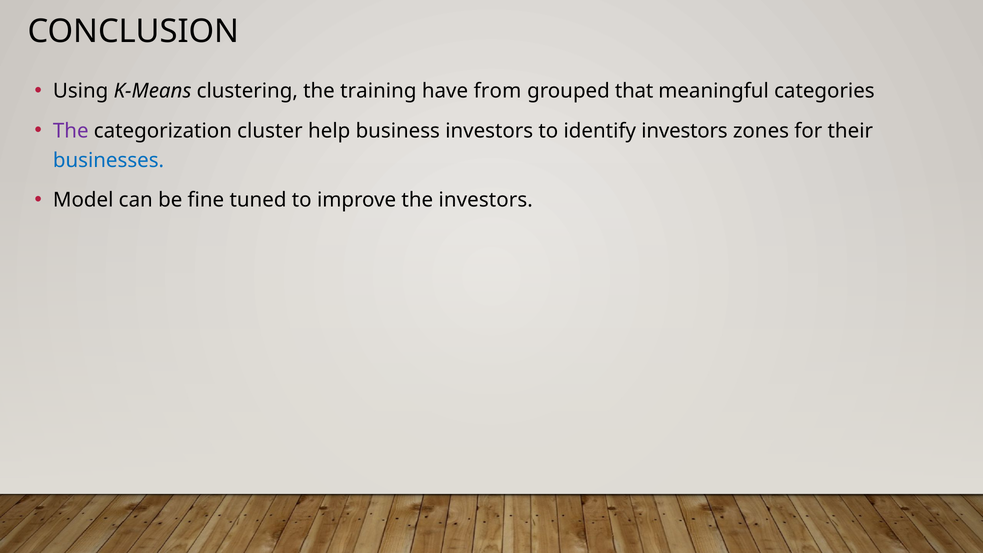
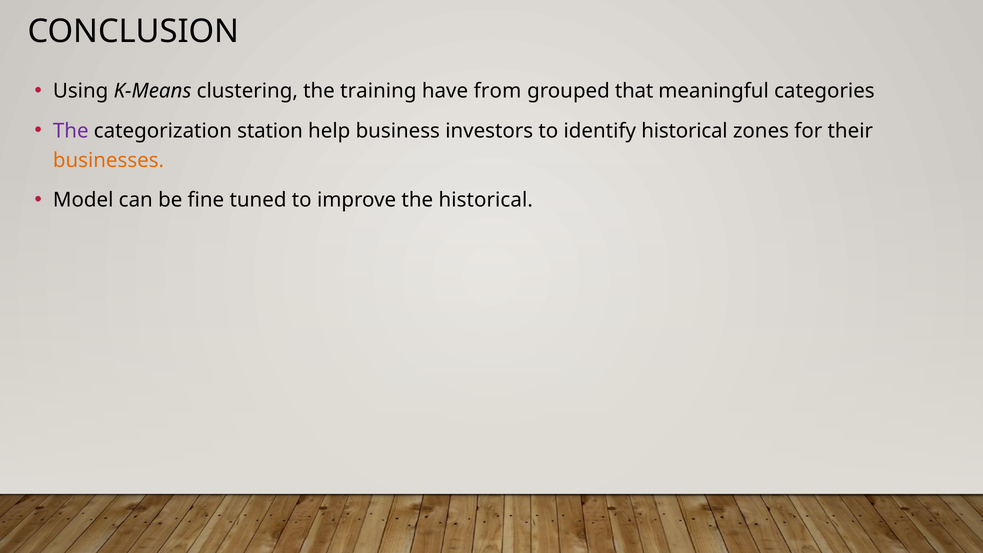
cluster: cluster -> station
identify investors: investors -> historical
businesses colour: blue -> orange
the investors: investors -> historical
